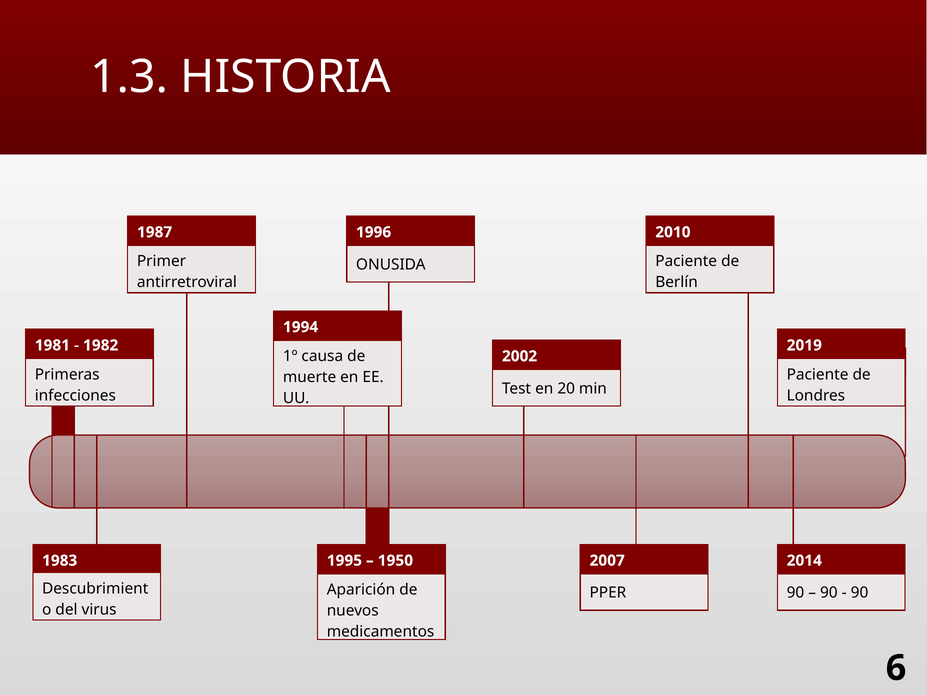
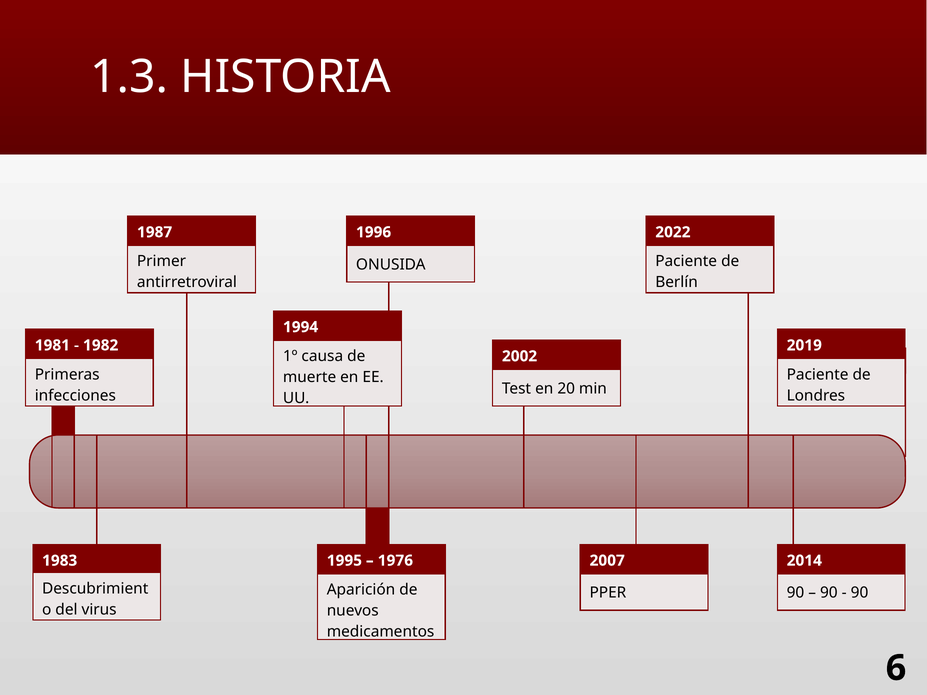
2010: 2010 -> 2022
1950: 1950 -> 1976
